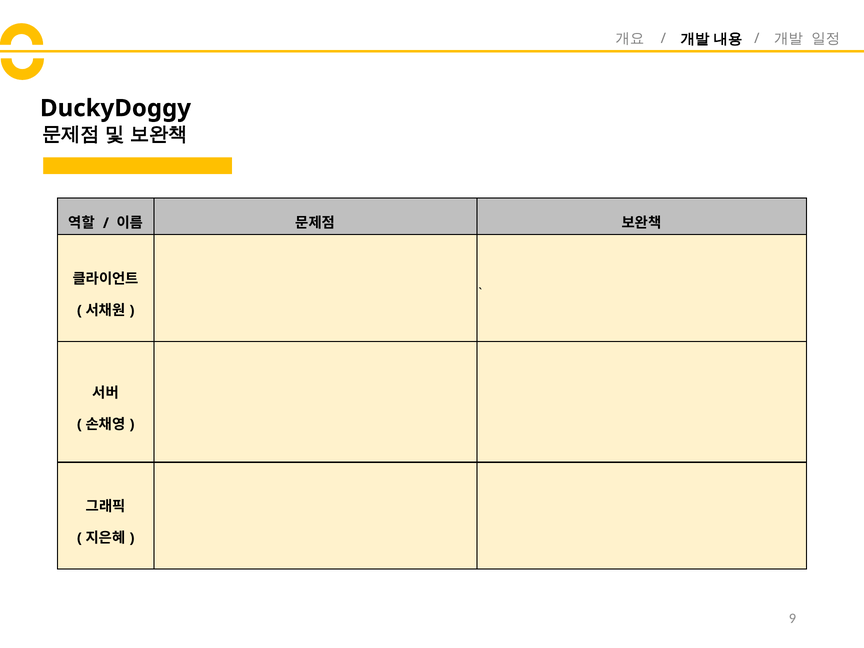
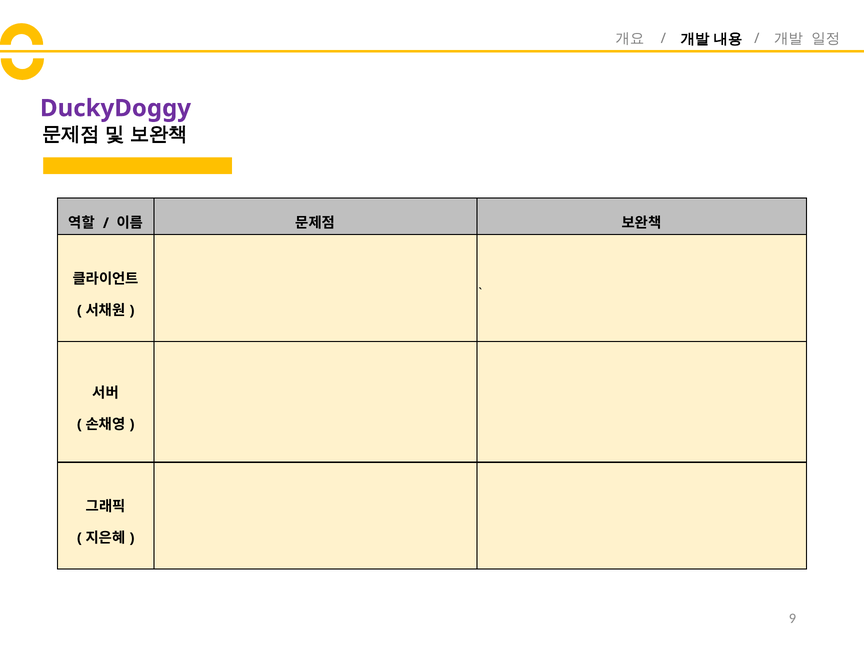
DuckyDoggy colour: black -> purple
